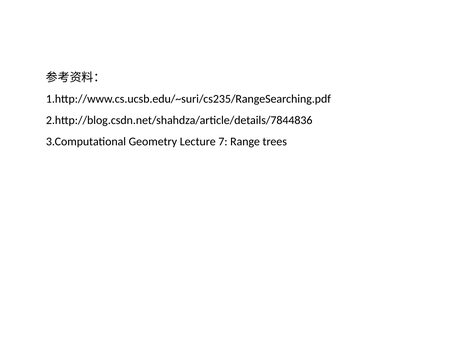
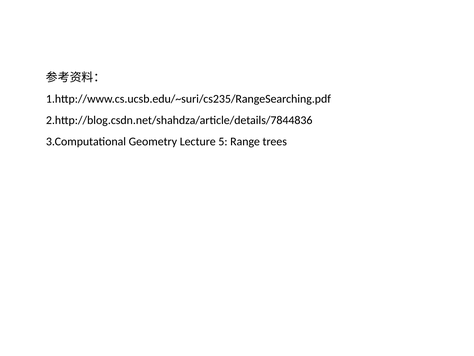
7: 7 -> 5
